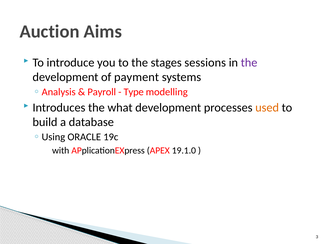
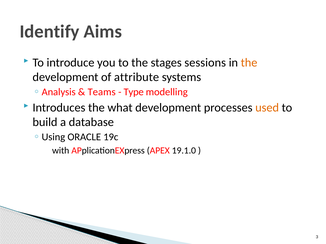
Auction: Auction -> Identify
the at (249, 63) colour: purple -> orange
payment: payment -> attribute
Payroll: Payroll -> Teams
